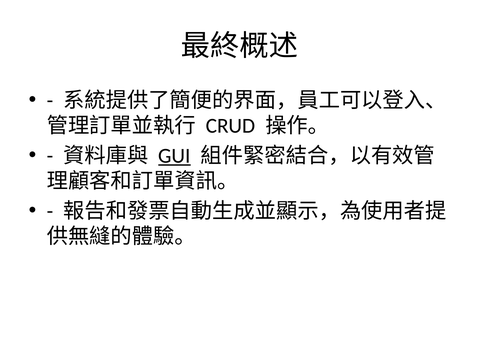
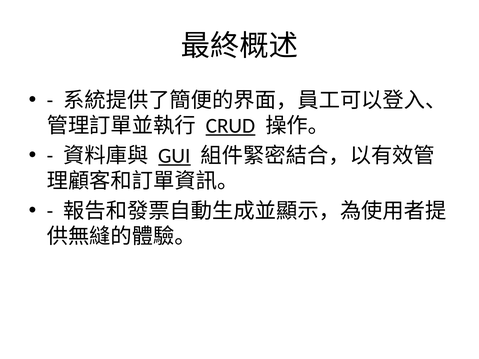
CRUD underline: none -> present
